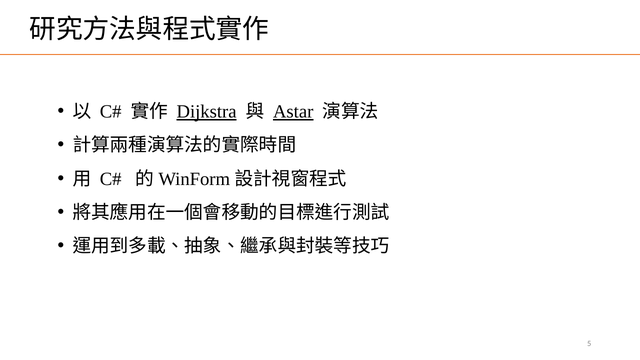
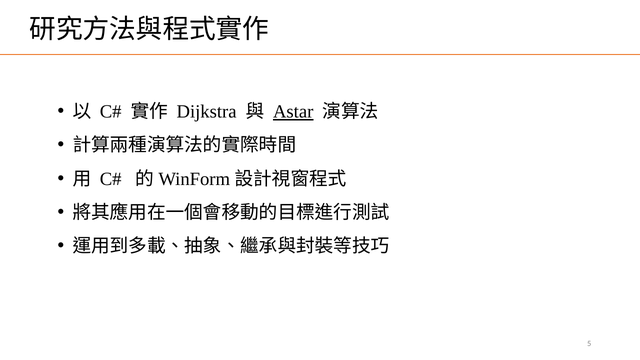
Dijkstra underline: present -> none
